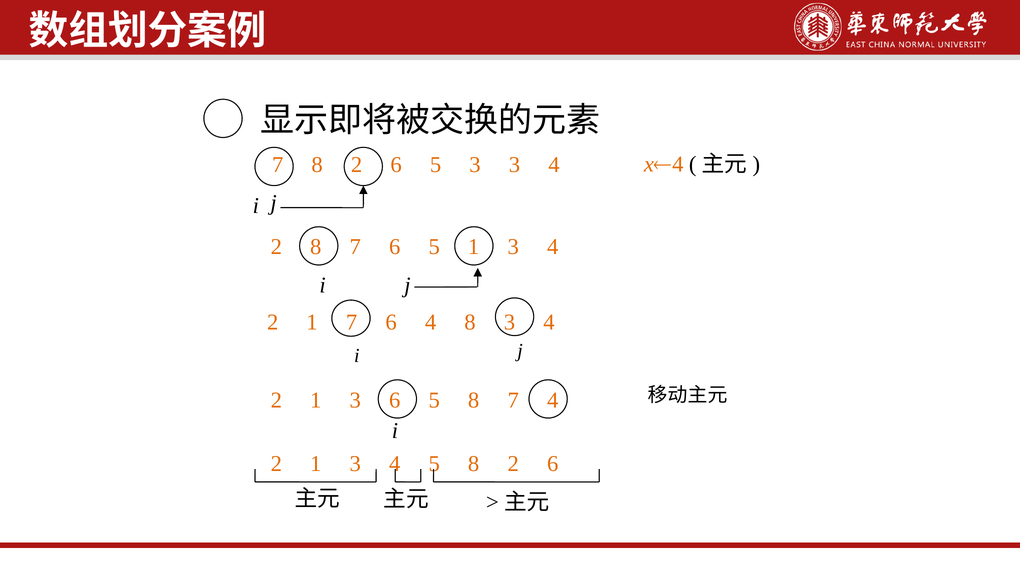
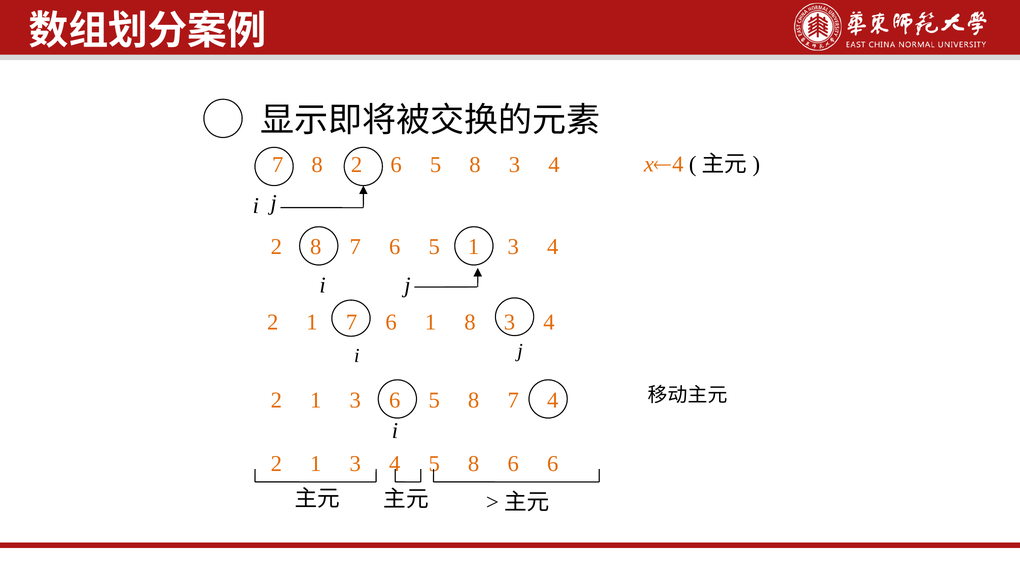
2 6 5 3: 3 -> 8
6 4: 4 -> 1
5 8 2: 2 -> 6
